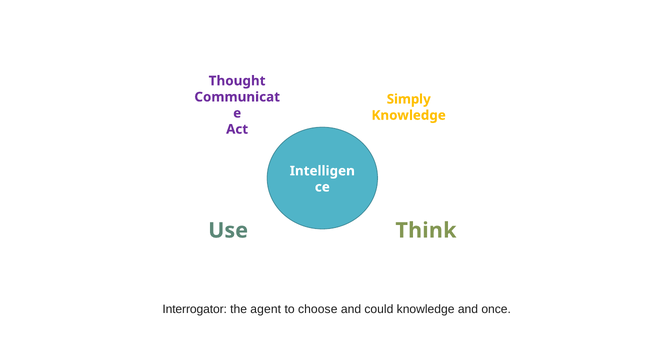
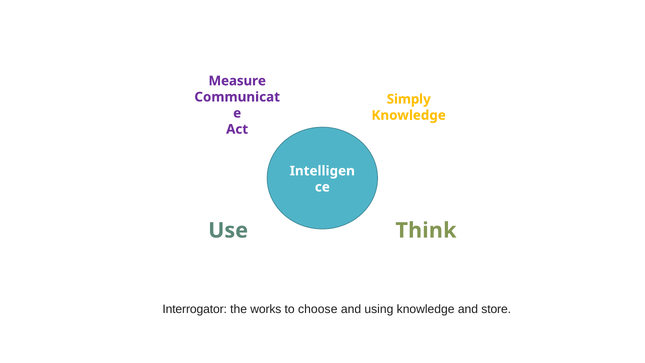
Thought: Thought -> Measure
agent: agent -> works
could: could -> using
once: once -> store
